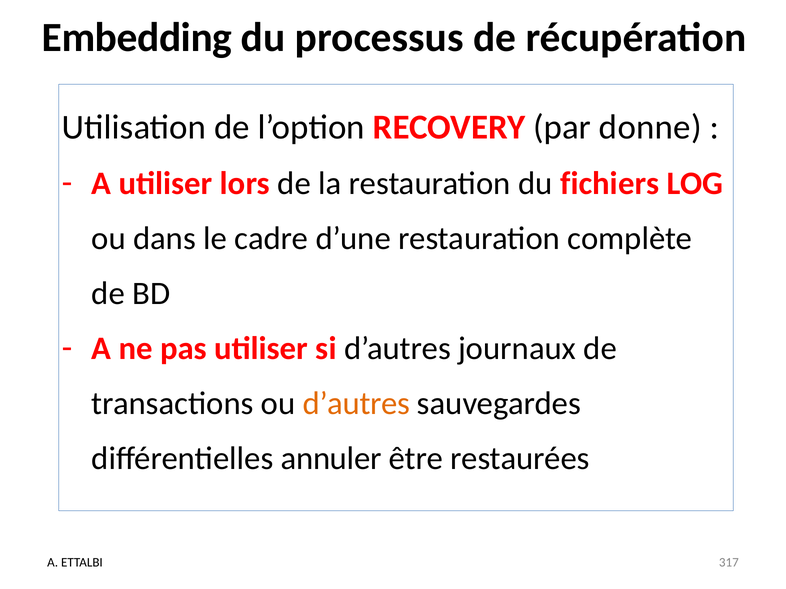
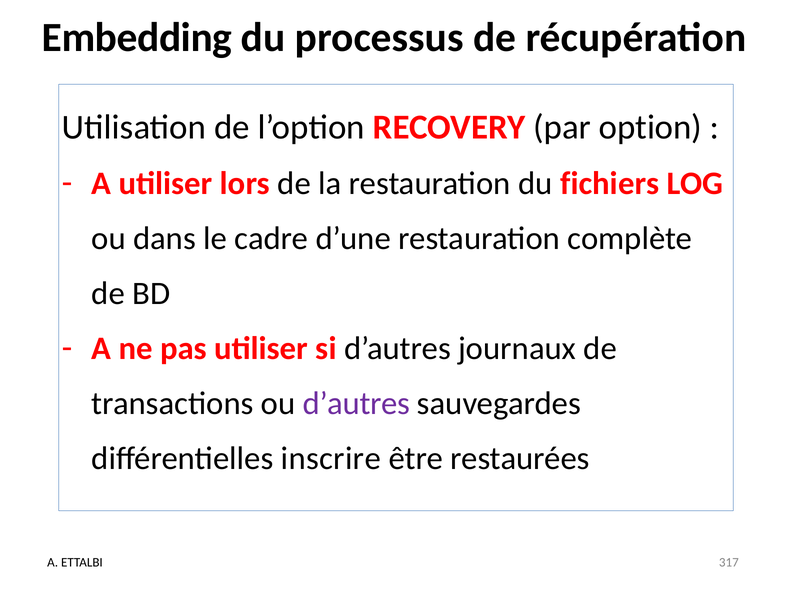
donne: donne -> option
d’autres at (356, 404) colour: orange -> purple
annuler: annuler -> inscrire
